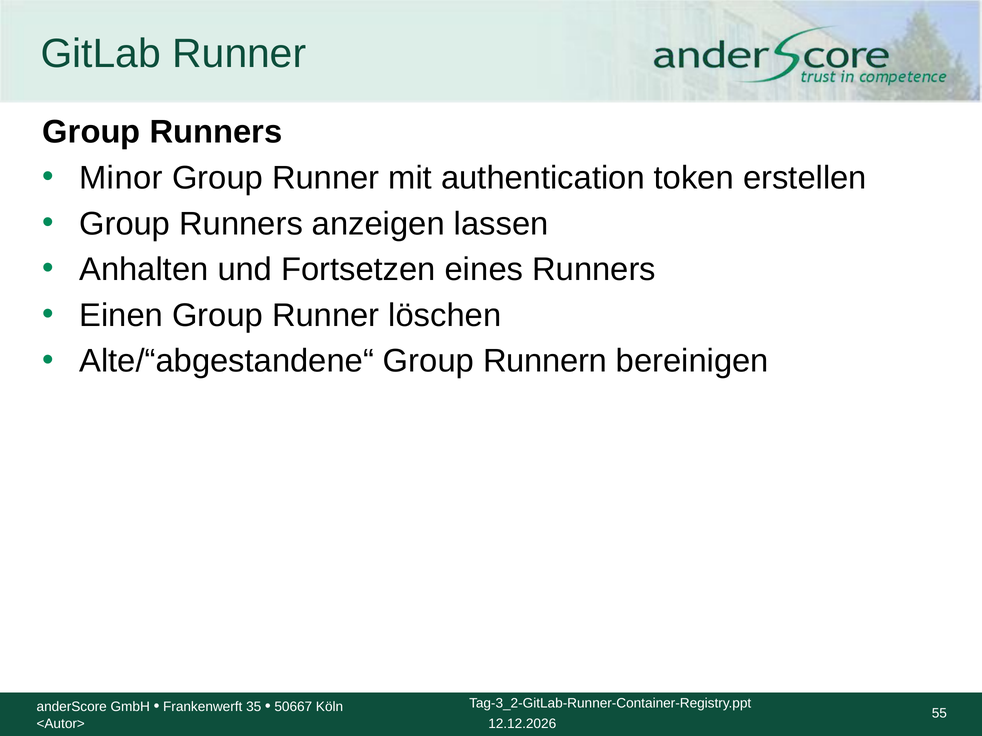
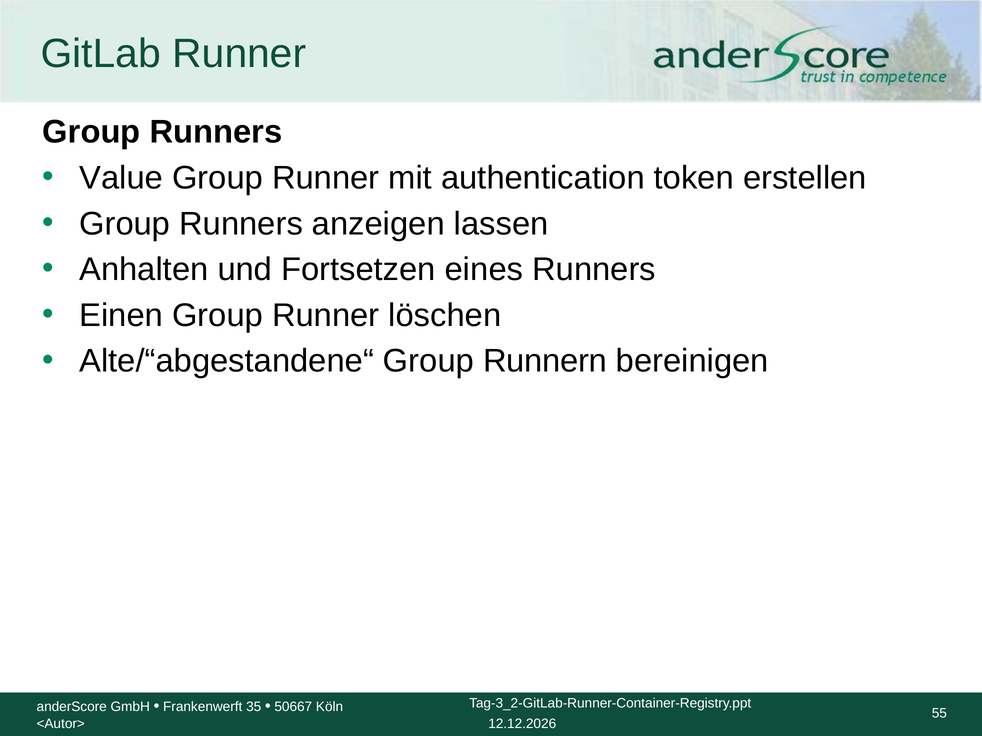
Minor: Minor -> Value
